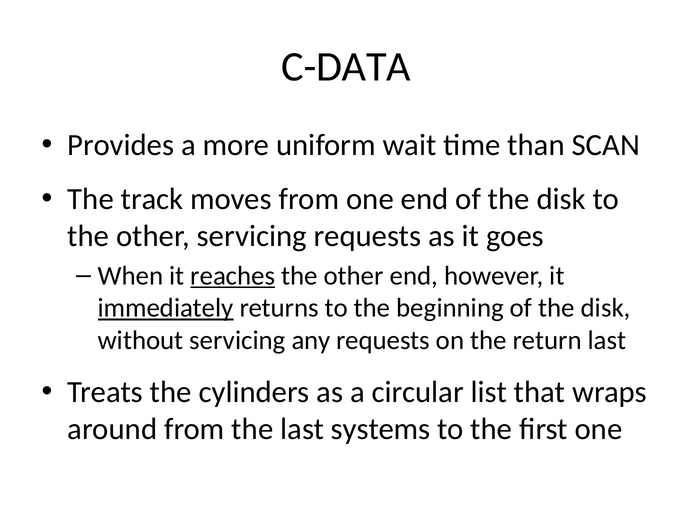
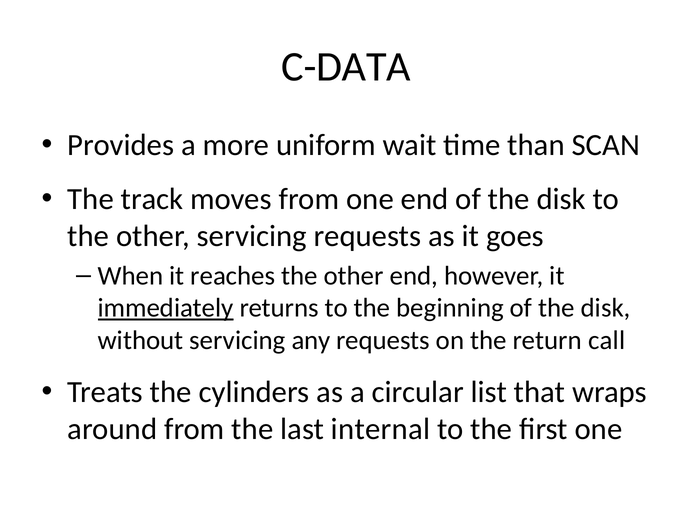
reaches underline: present -> none
return last: last -> call
systems: systems -> internal
